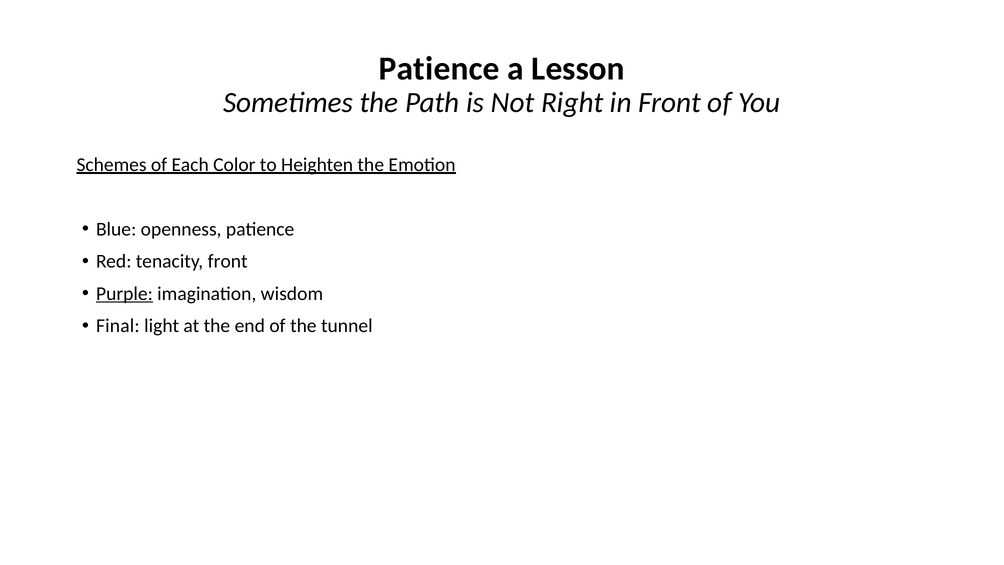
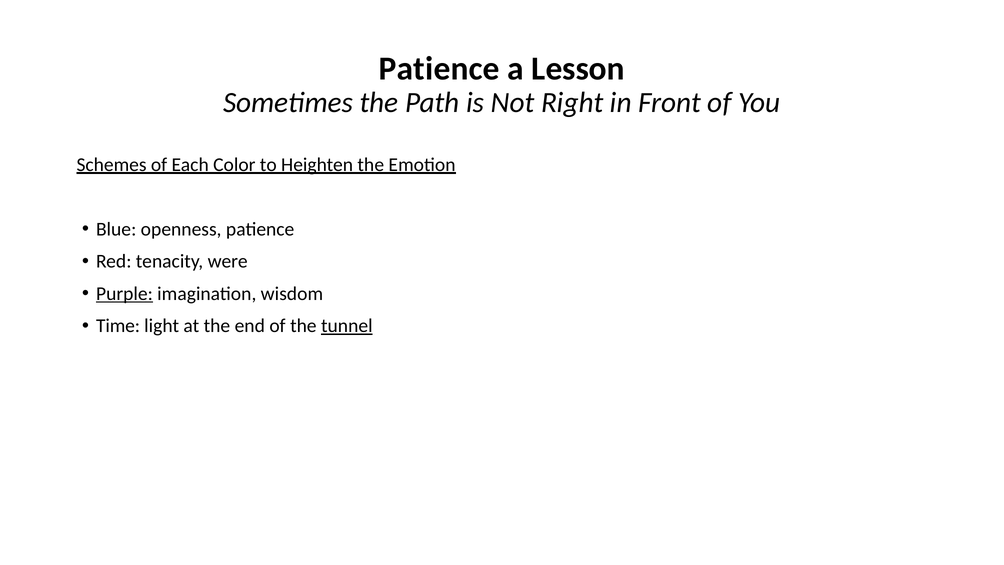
tenacity front: front -> were
Final: Final -> Time
tunnel underline: none -> present
